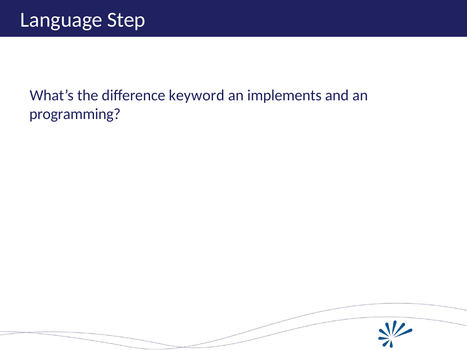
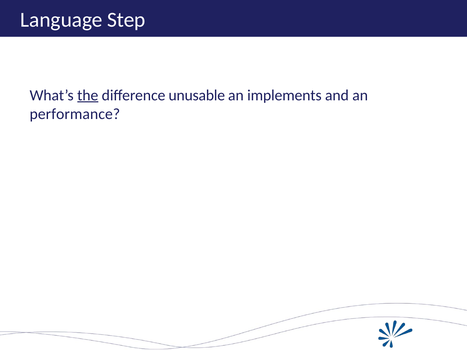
the underline: none -> present
keyword: keyword -> unusable
programming: programming -> performance
